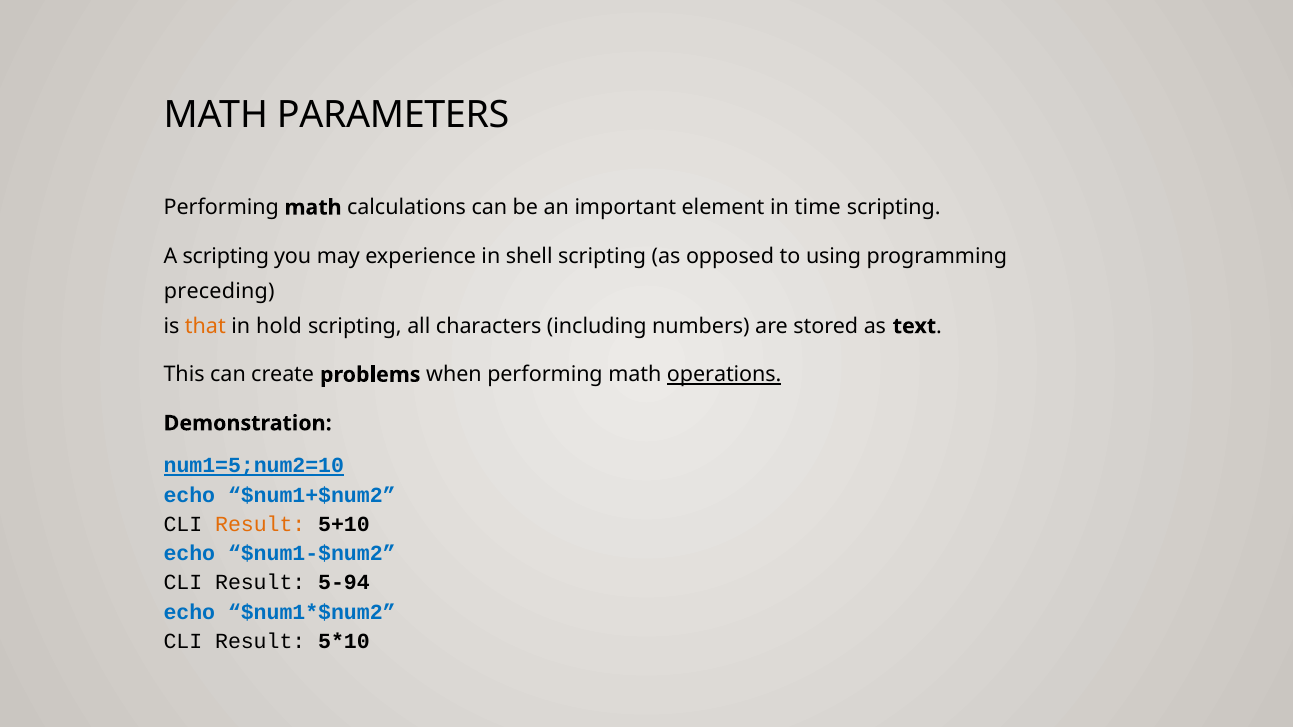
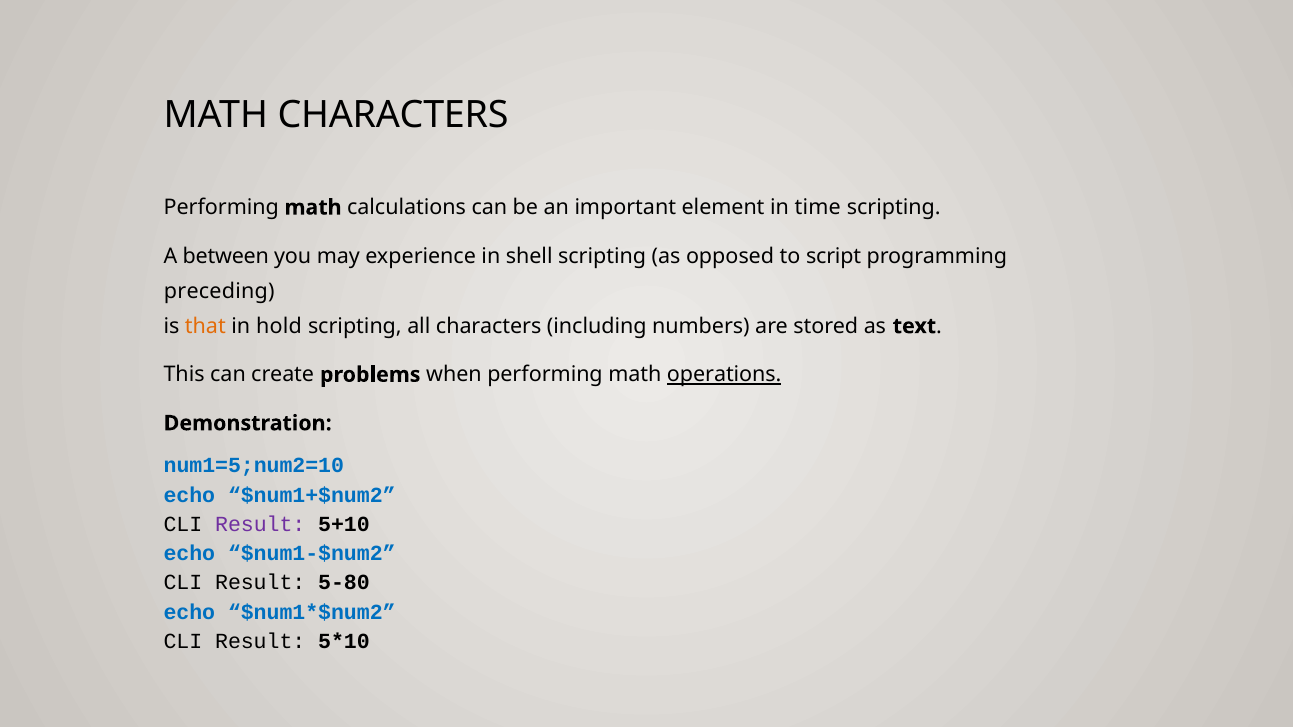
MATH PARAMETERS: PARAMETERS -> CHARACTERS
A scripting: scripting -> between
using: using -> script
num1=5;num2=10 underline: present -> none
Result at (260, 524) colour: orange -> purple
5-94: 5-94 -> 5-80
